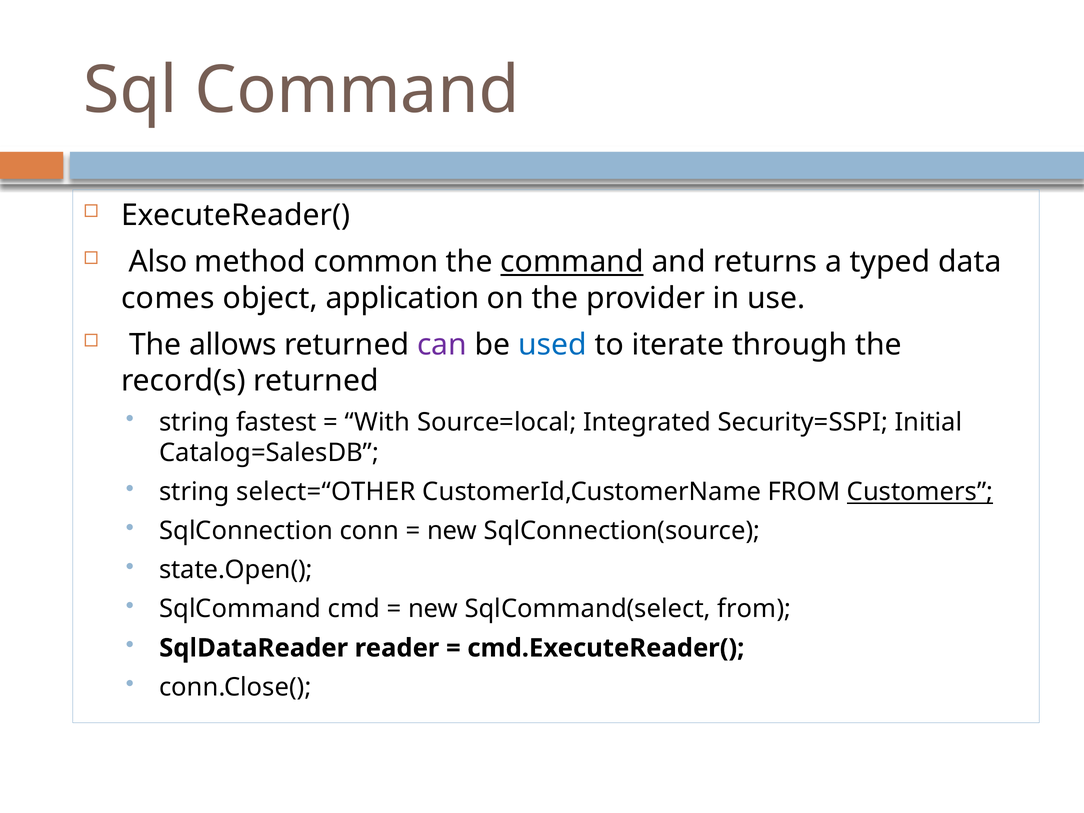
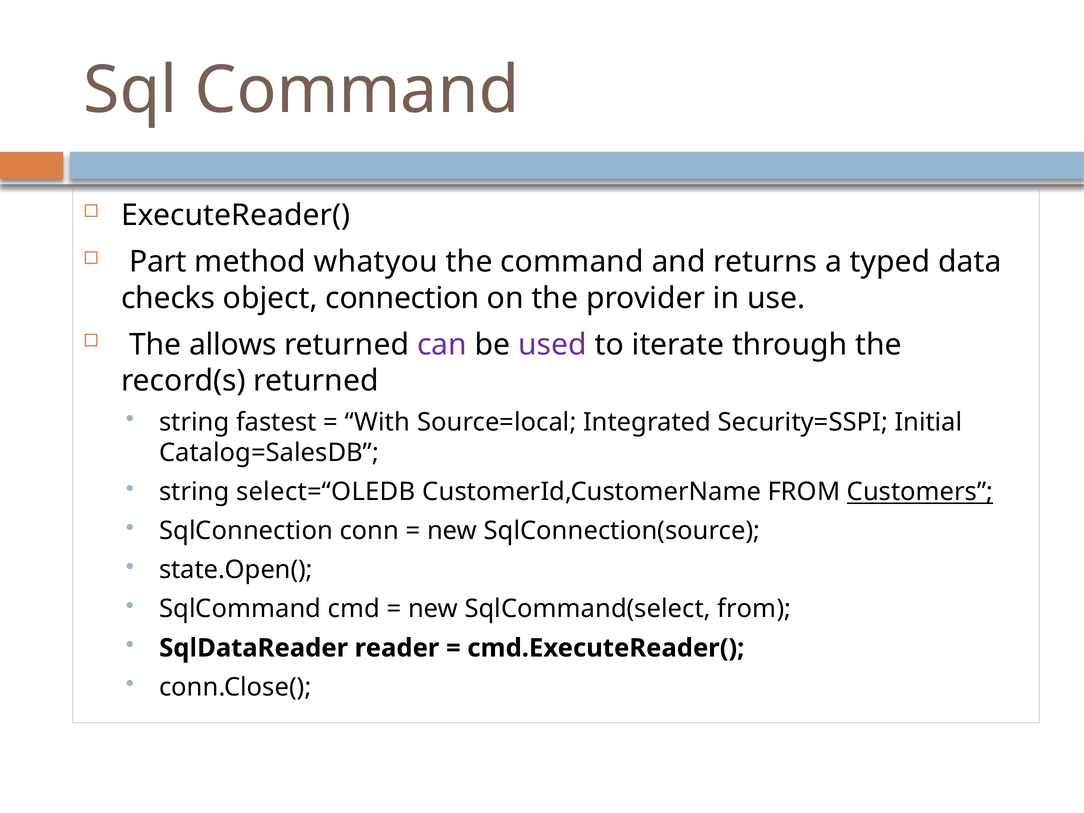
Also: Also -> Part
common: common -> whatyou
command at (572, 262) underline: present -> none
comes: comes -> checks
application: application -> connection
used colour: blue -> purple
select=“OTHER: select=“OTHER -> select=“OLEDB
